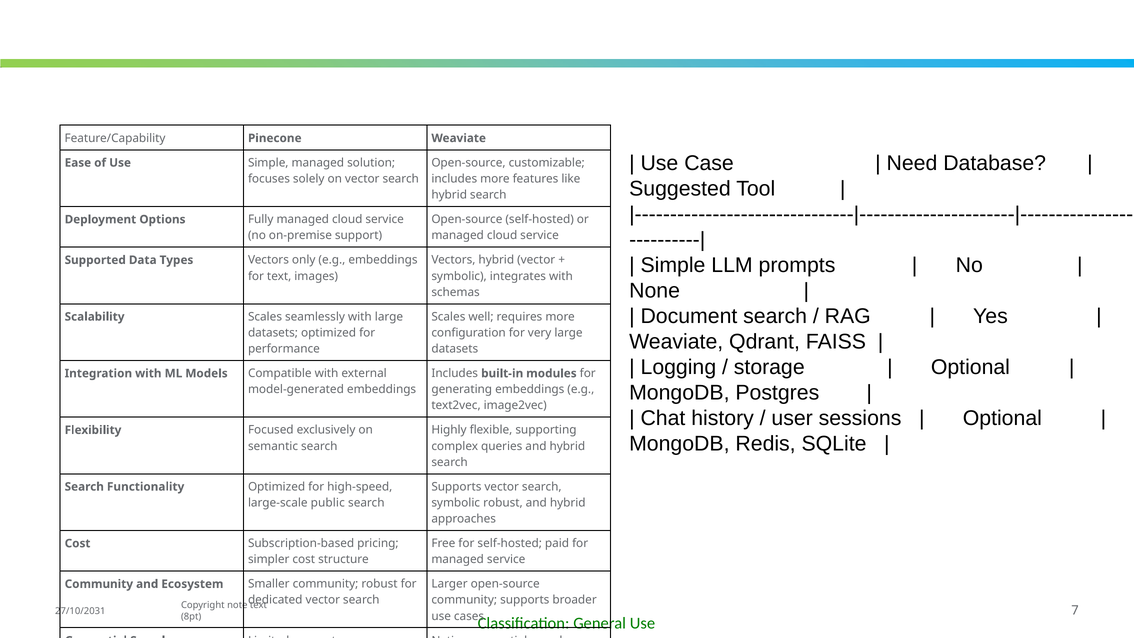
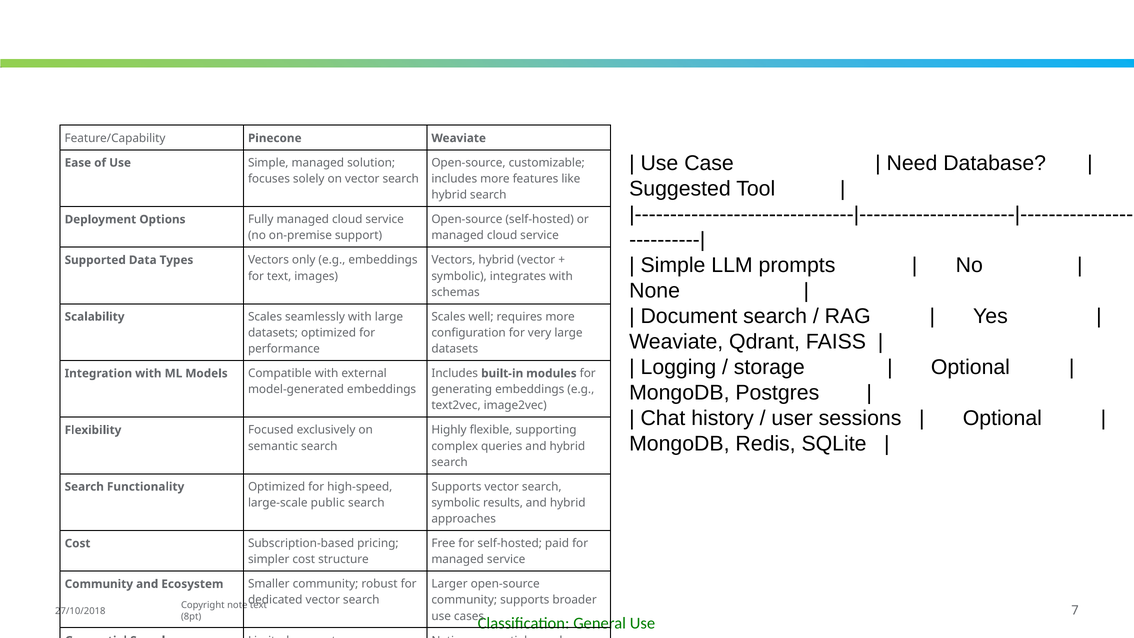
symbolic robust: robust -> results
27/10/2031: 27/10/2031 -> 27/10/2018
